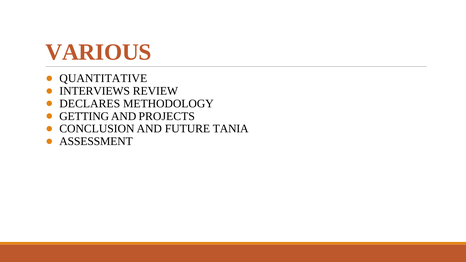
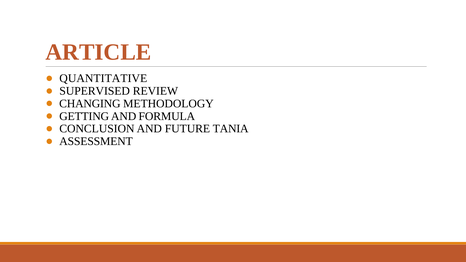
VARIOUS: VARIOUS -> ARTICLE
INTERVIEWS: INTERVIEWS -> SUPERVISED
DECLARES: DECLARES -> CHANGING
PROJECTS: PROJECTS -> FORMULA
